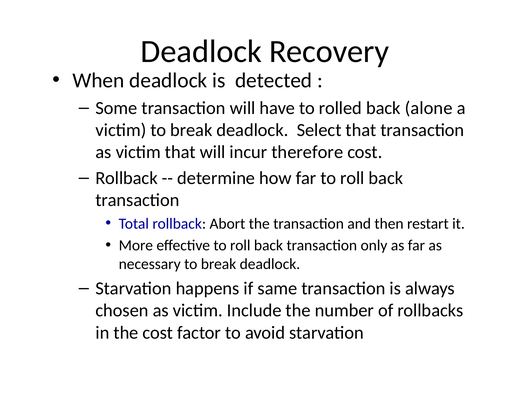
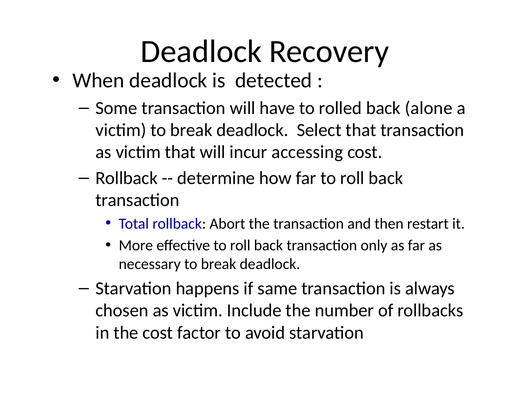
therefore: therefore -> accessing
